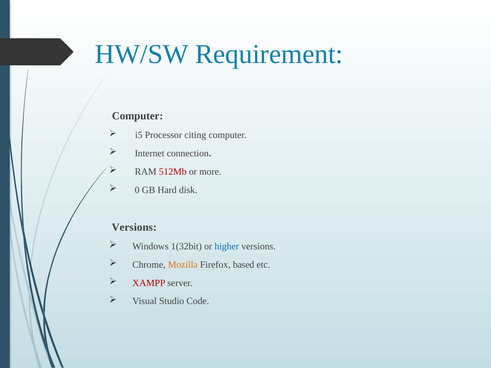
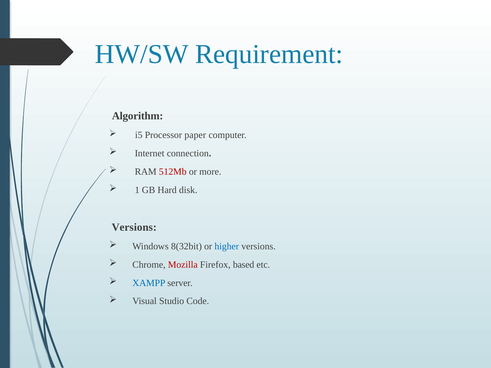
Computer at (138, 116): Computer -> Algorithm
citing: citing -> paper
0: 0 -> 1
1(32bit: 1(32bit -> 8(32bit
Mozilla colour: orange -> red
XAMPP colour: red -> blue
